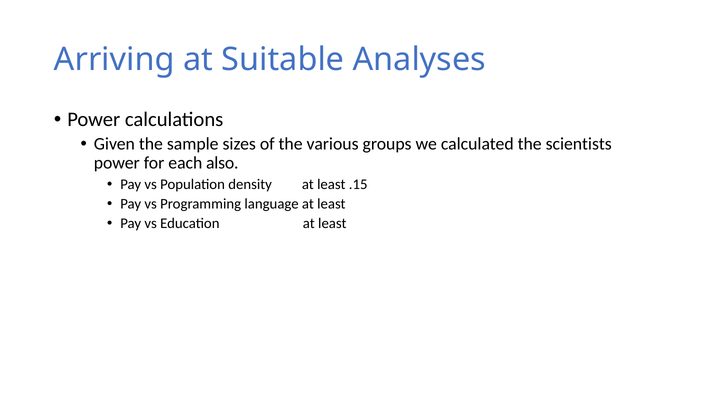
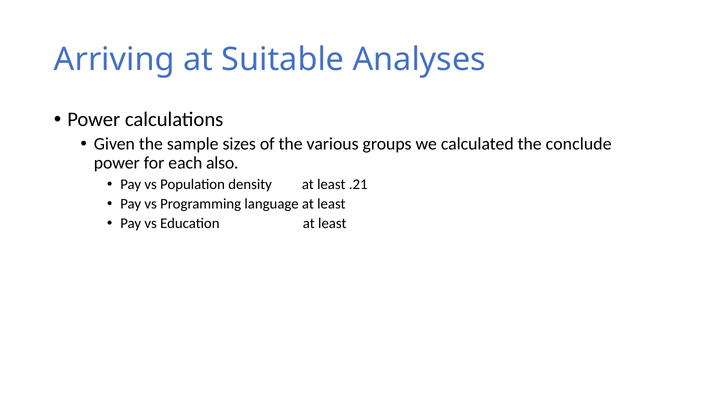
scientists: scientists -> conclude
.15: .15 -> .21
